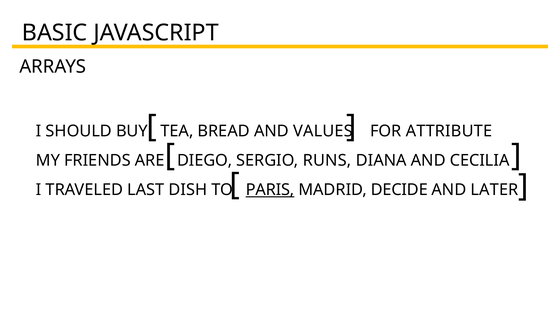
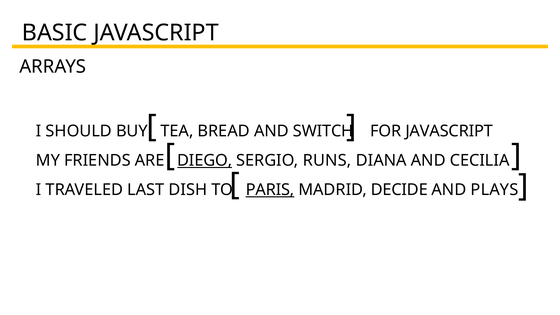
VALUES: VALUES -> SWITCH
FOR ATTRIBUTE: ATTRIBUTE -> JAVASCRIPT
DIEGO underline: none -> present
LATER: LATER -> PLAYS
